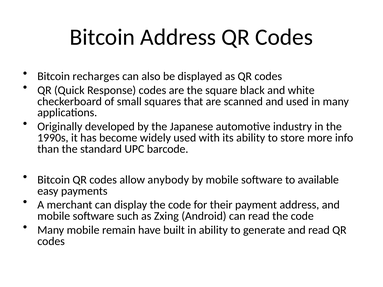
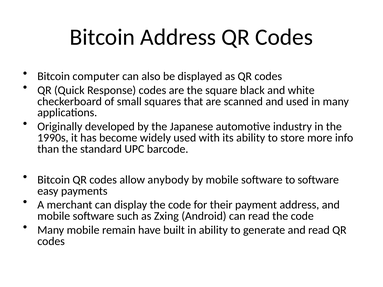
recharges: recharges -> computer
to available: available -> software
